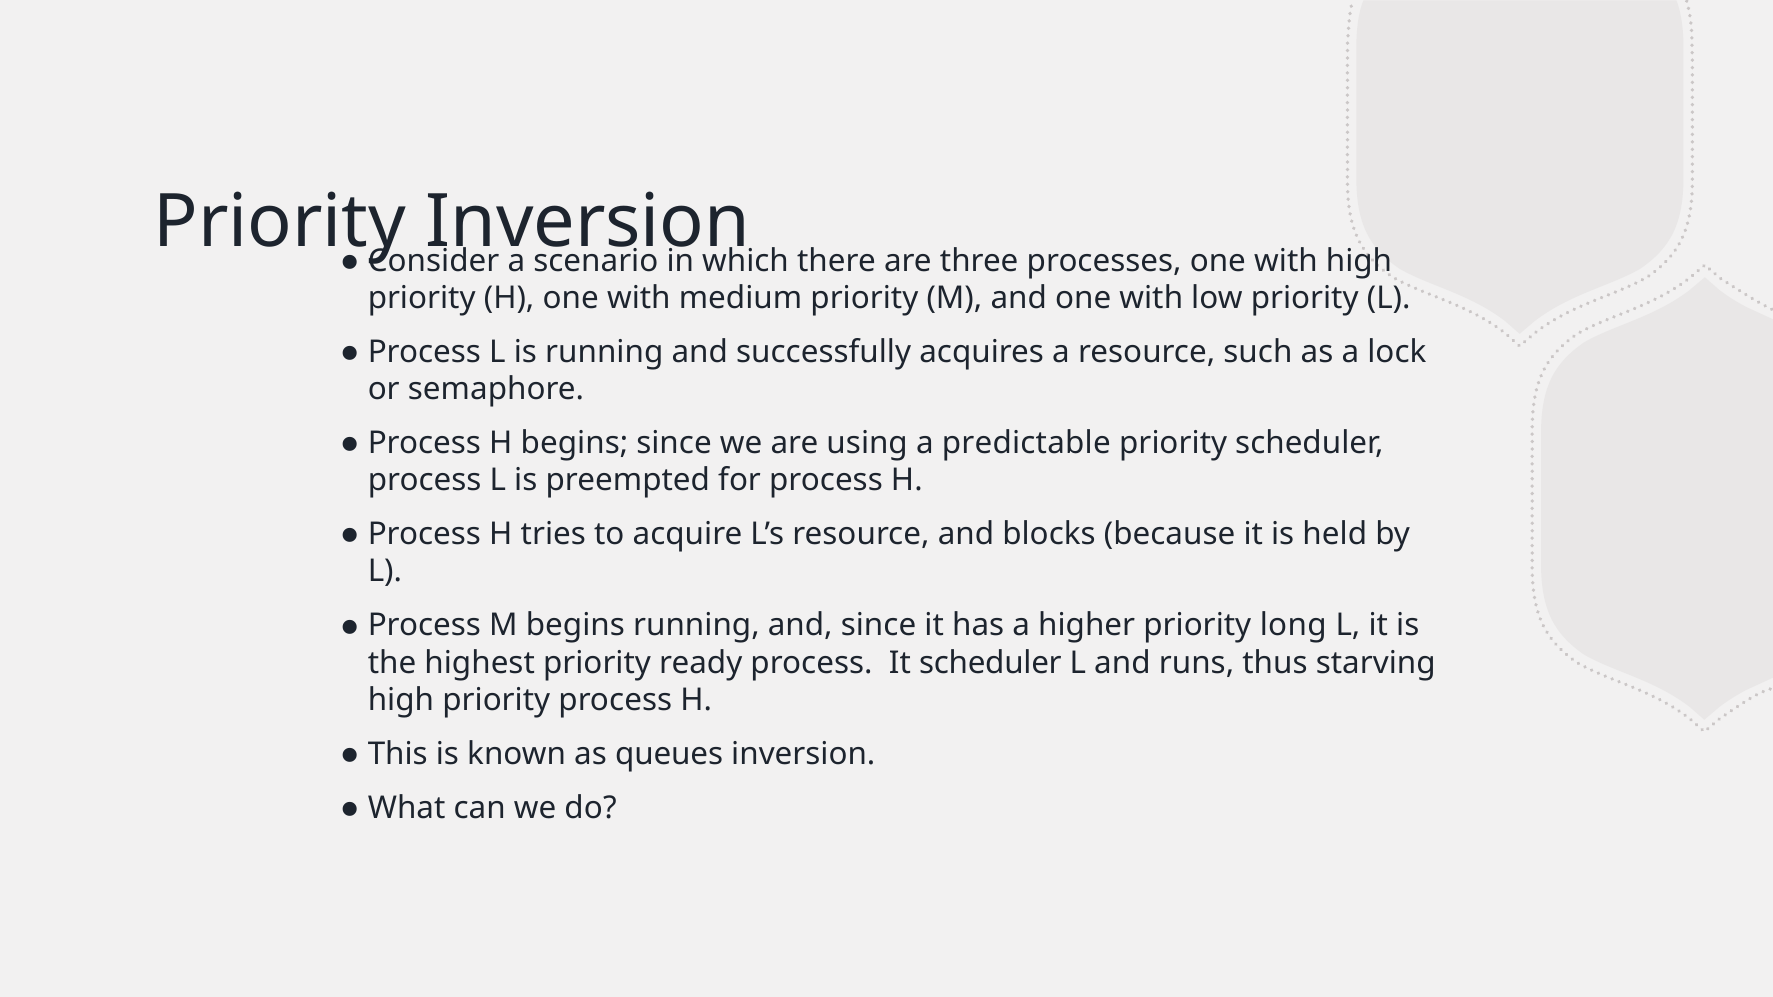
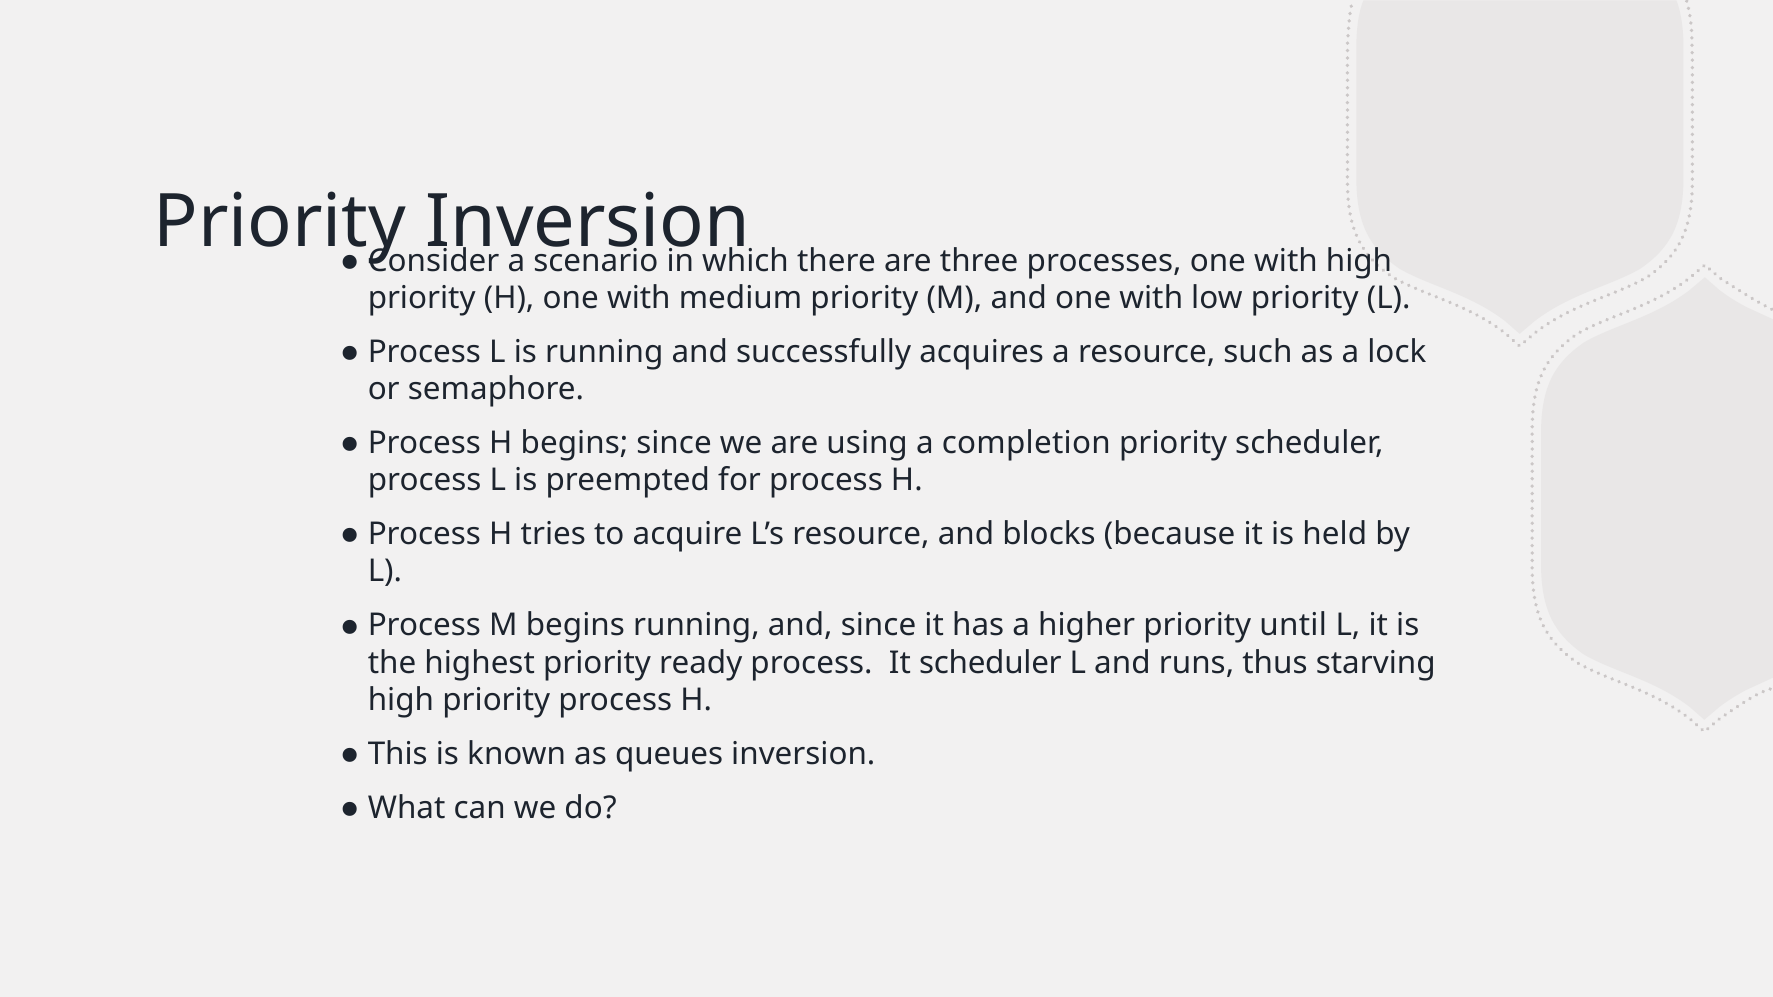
predictable: predictable -> completion
long: long -> until
